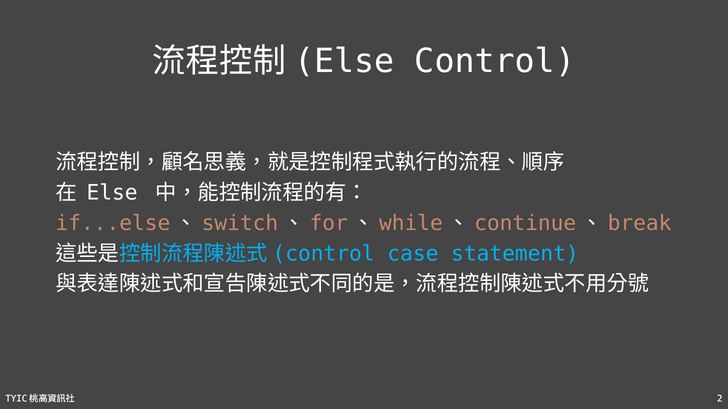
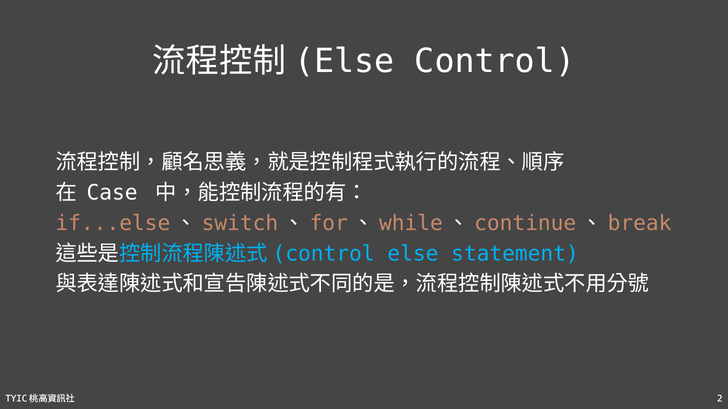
Else at (112, 193): Else -> Case
case at (413, 254): case -> else
